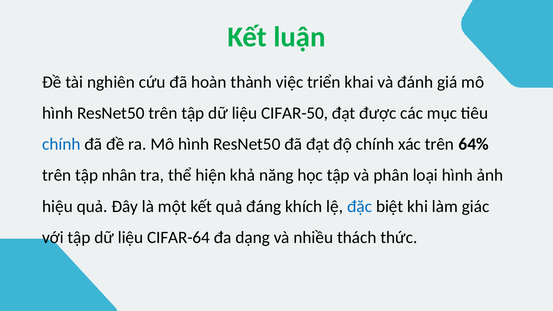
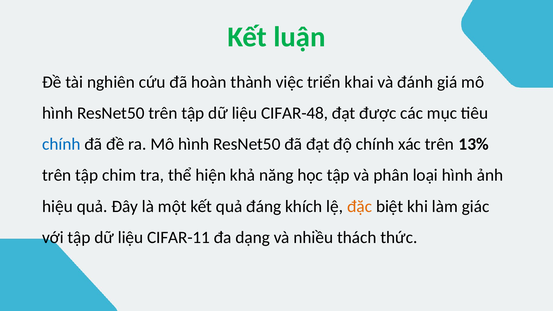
CIFAR-50: CIFAR-50 -> CIFAR-48
64%: 64% -> 13%
nhân: nhân -> chim
đặc colour: blue -> orange
CIFAR-64: CIFAR-64 -> CIFAR-11
